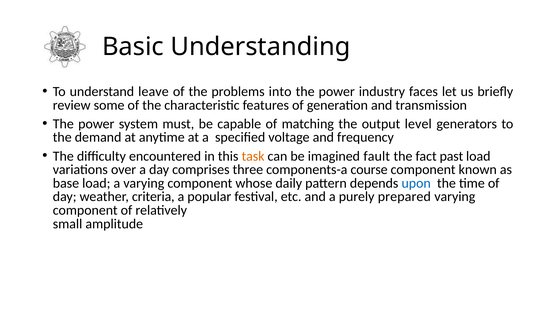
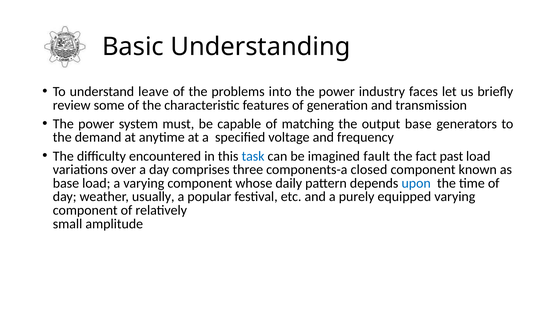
output level: level -> base
task colour: orange -> blue
course: course -> closed
criteria: criteria -> usually
prepared: prepared -> equipped
